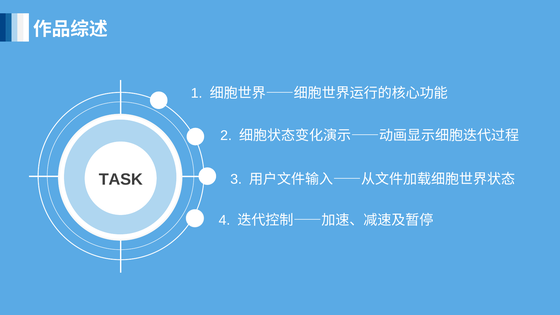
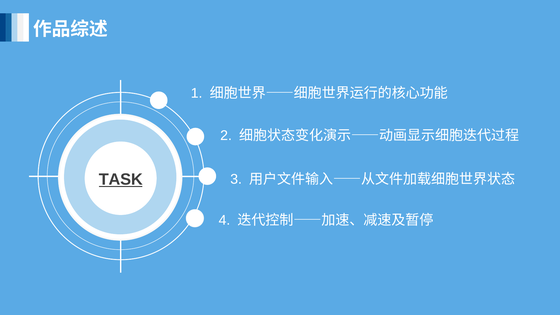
TASK underline: none -> present
